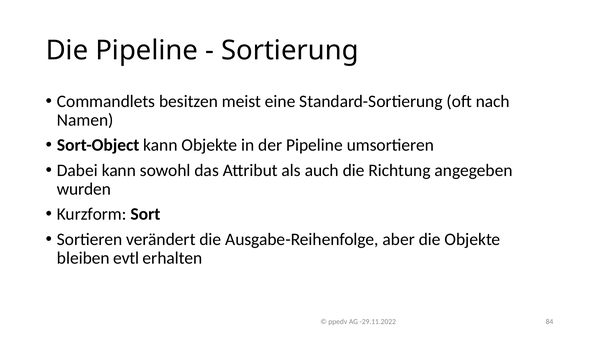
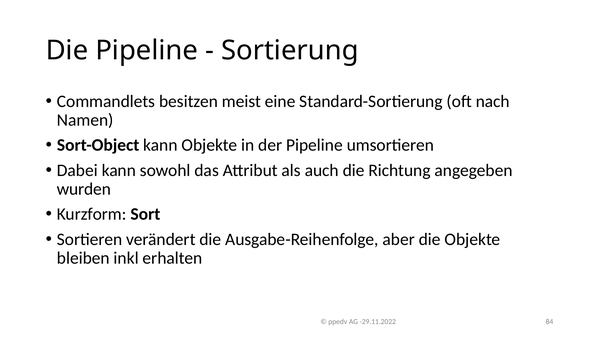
evtl: evtl -> inkl
